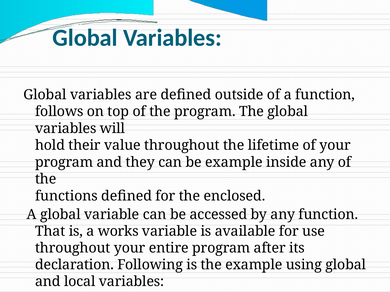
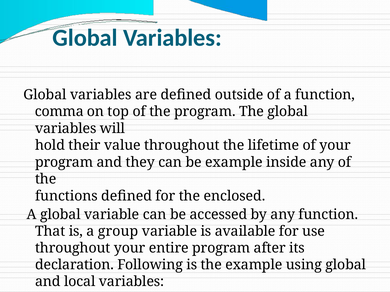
follows: follows -> comma
works: works -> group
